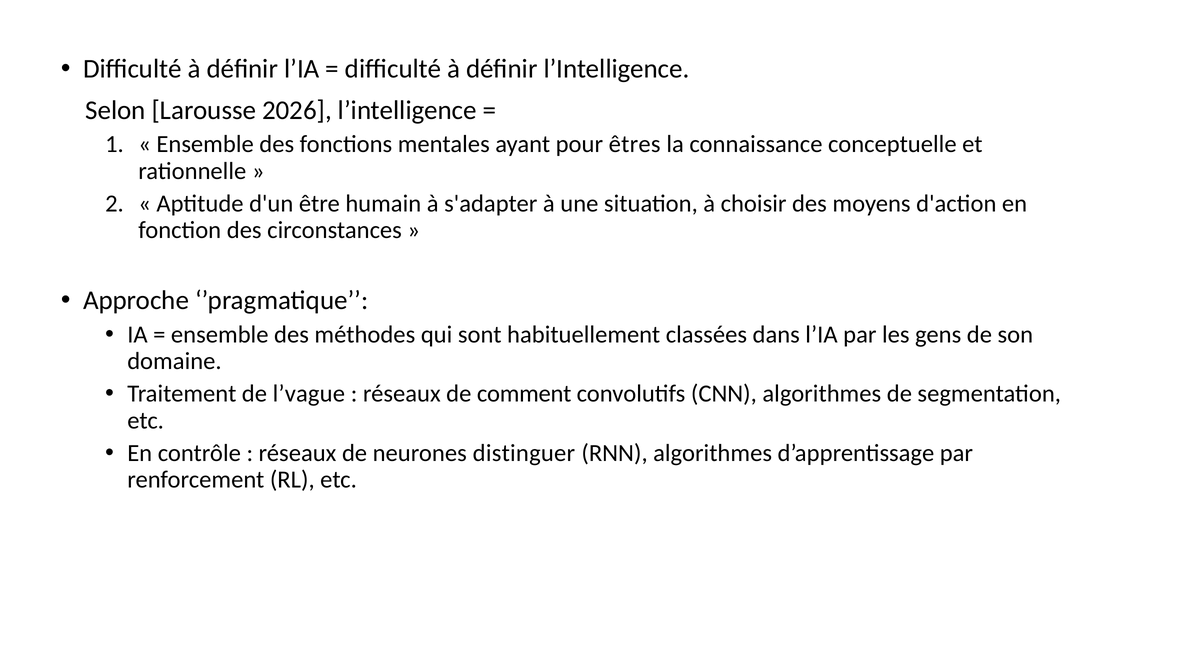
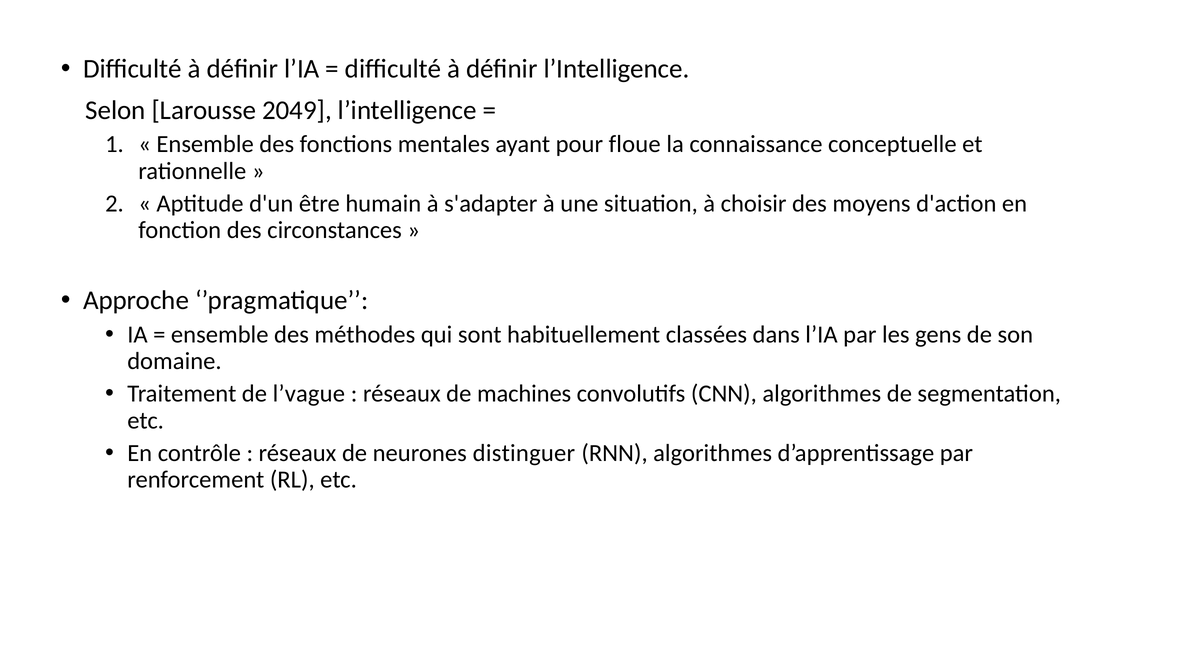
2026: 2026 -> 2049
êtres: êtres -> floue
comment: comment -> machines
